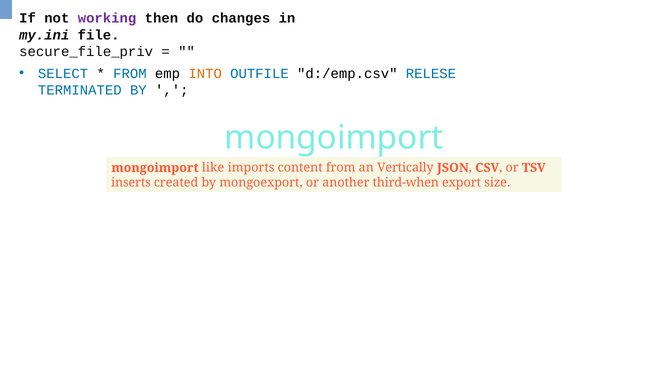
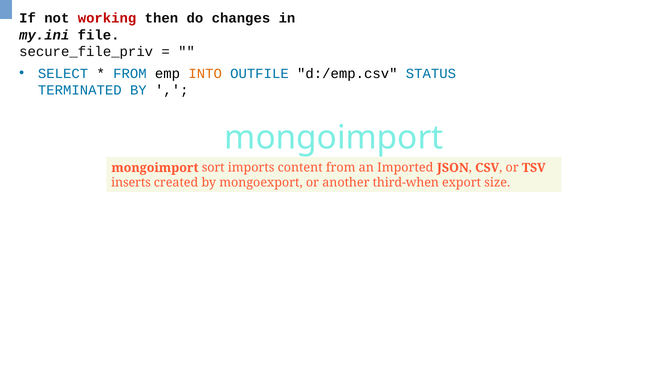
working colour: purple -> red
RELESE: RELESE -> STATUS
like: like -> sort
Vertically: Vertically -> Imported
